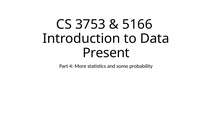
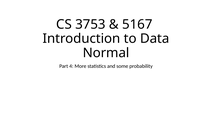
5166: 5166 -> 5167
Present: Present -> Normal
